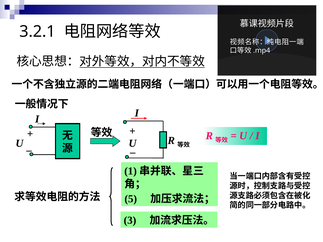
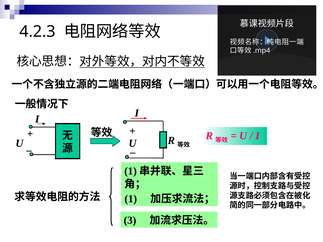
3.2.1: 3.2.1 -> 4.2.3
5: 5 -> 1
